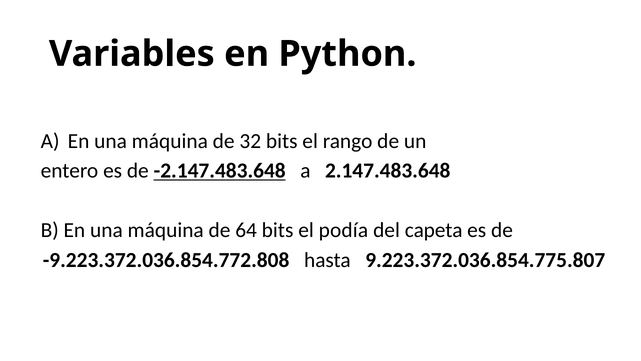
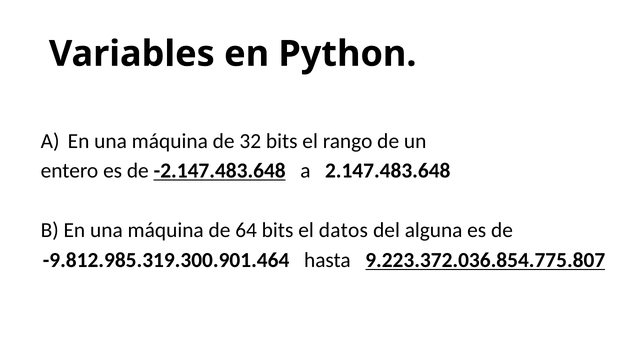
podía: podía -> datos
capeta: capeta -> alguna
-9.223.372.036.854.772.808: -9.223.372.036.854.772.808 -> -9.812.985.319.300.901.464
9.223.372.036.854.775.807 underline: none -> present
